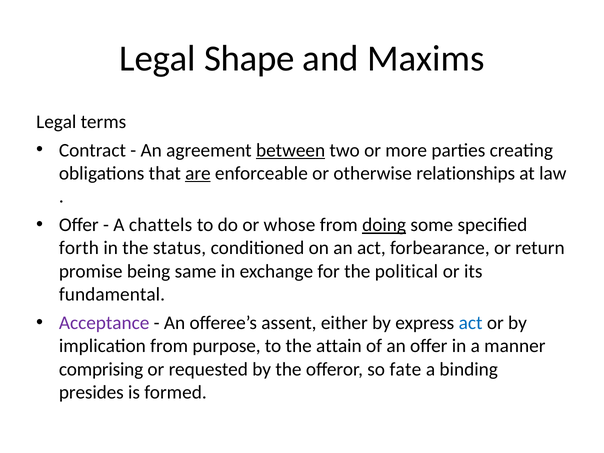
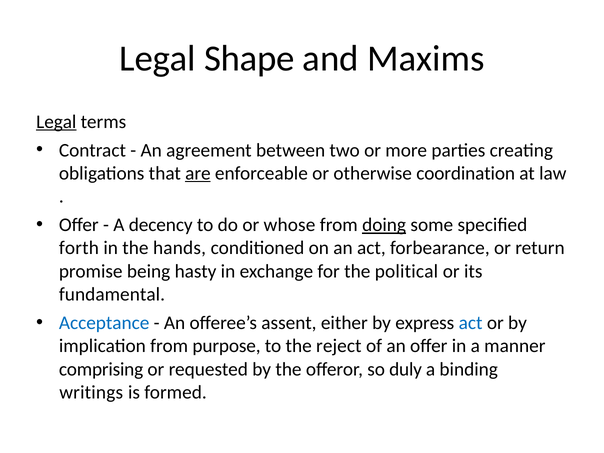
Legal at (56, 122) underline: none -> present
between underline: present -> none
relationships: relationships -> coordination
chattels: chattels -> decency
status: status -> hands
same: same -> hasty
Acceptance colour: purple -> blue
attain: attain -> reject
fate: fate -> duly
presides: presides -> writings
